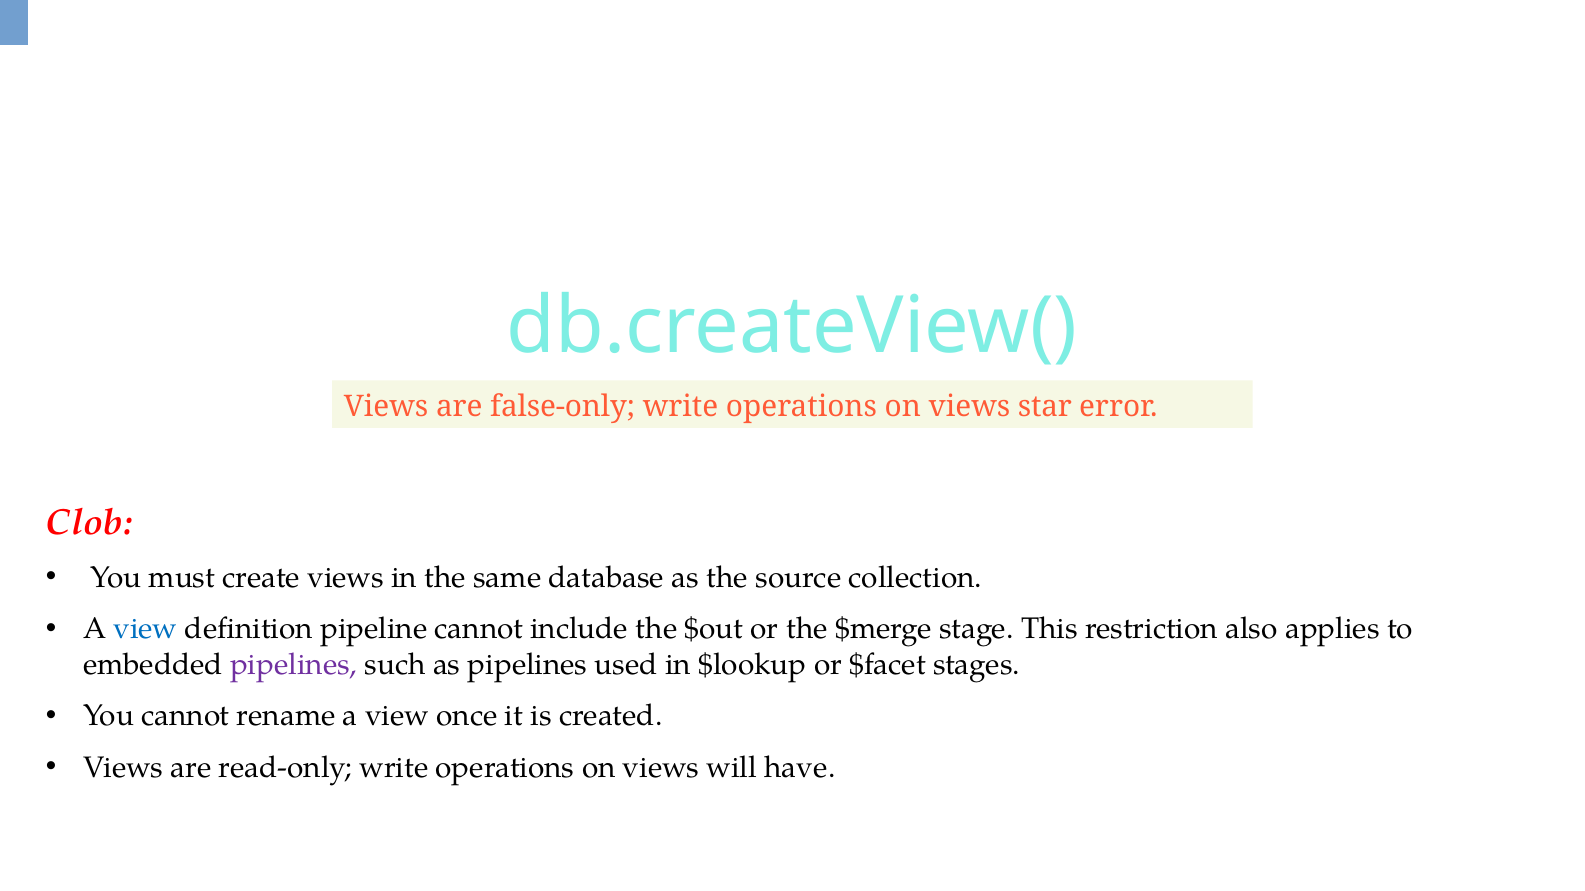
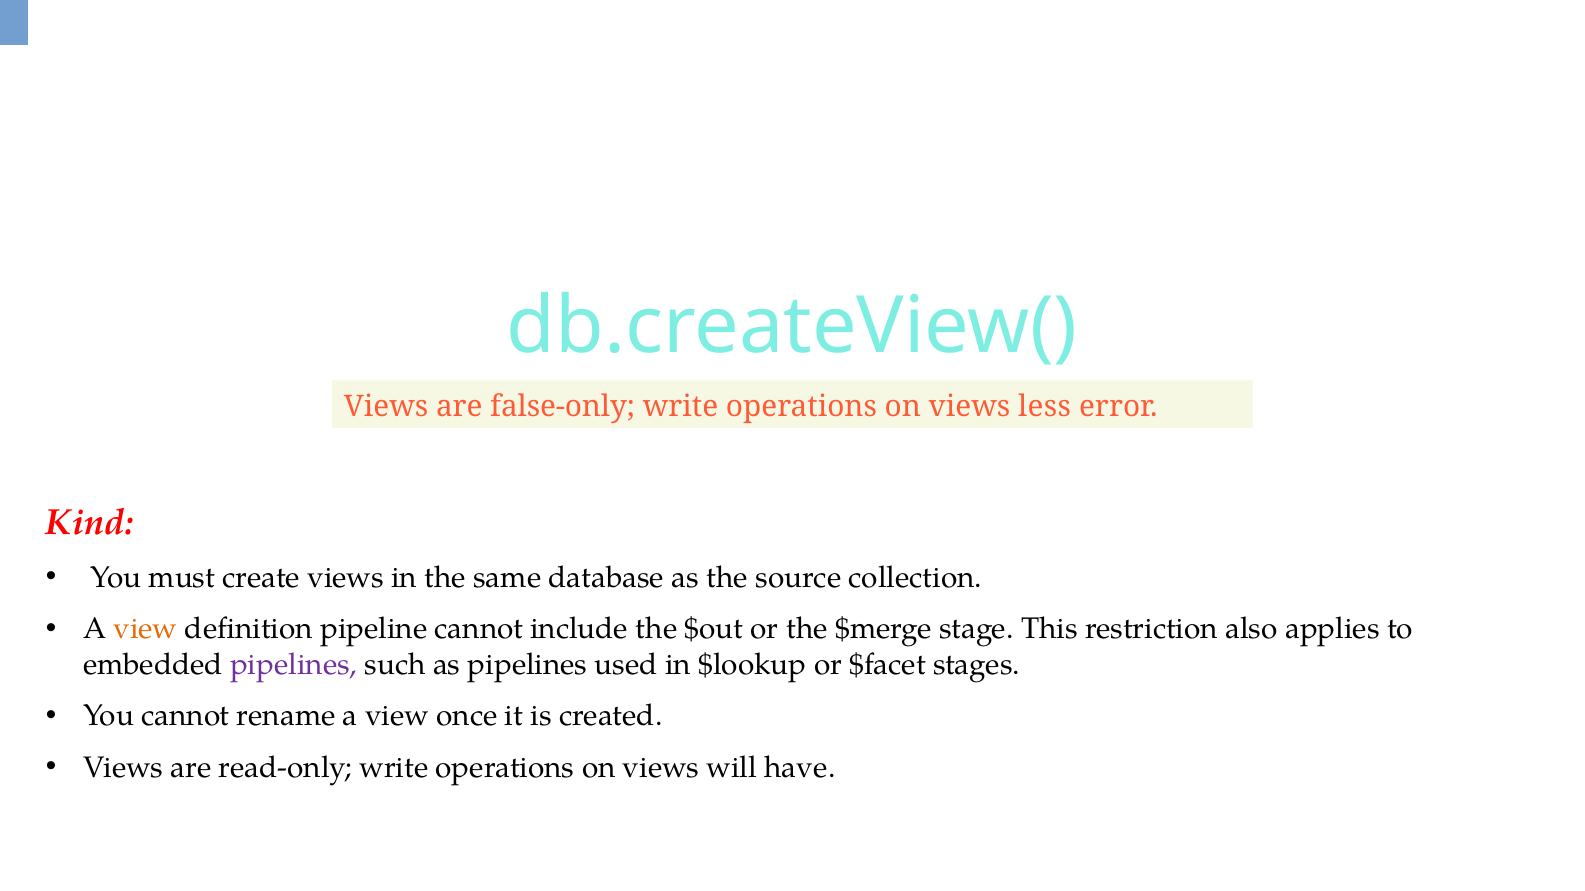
star: star -> less
Clob: Clob -> Kind
view at (146, 629) colour: blue -> orange
